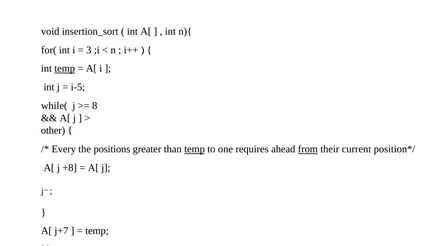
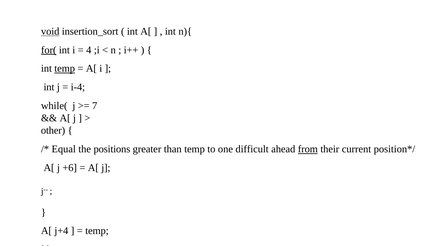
void underline: none -> present
for( underline: none -> present
3: 3 -> 4
i-5: i-5 -> i-4
8: 8 -> 7
Every: Every -> Equal
temp at (195, 149) underline: present -> none
requires: requires -> difficult
+8: +8 -> +6
j+7: j+7 -> j+4
